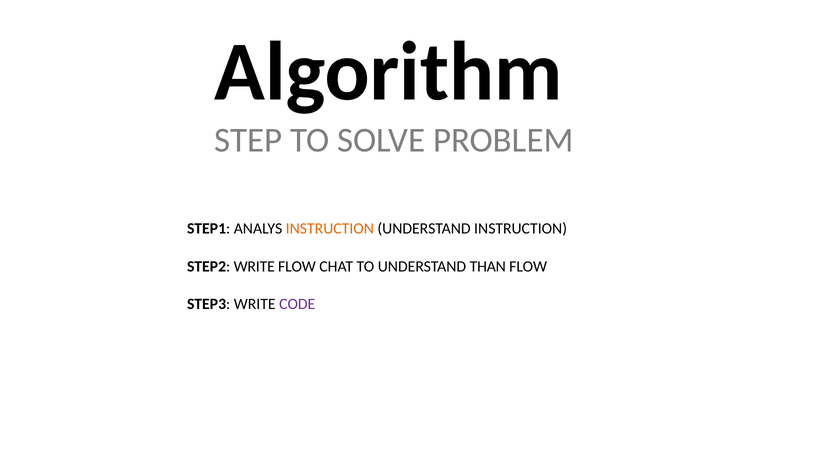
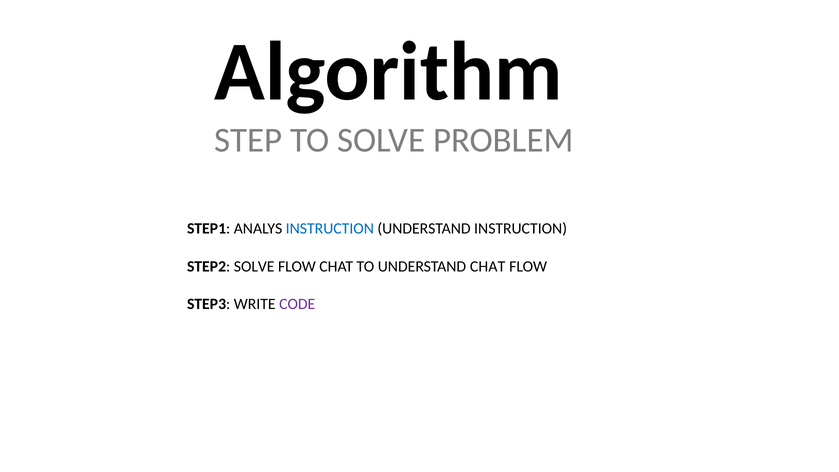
INSTRUCTION at (330, 229) colour: orange -> blue
STEP2 WRITE: WRITE -> SOLVE
UNDERSTAND THAN: THAN -> CHAT
